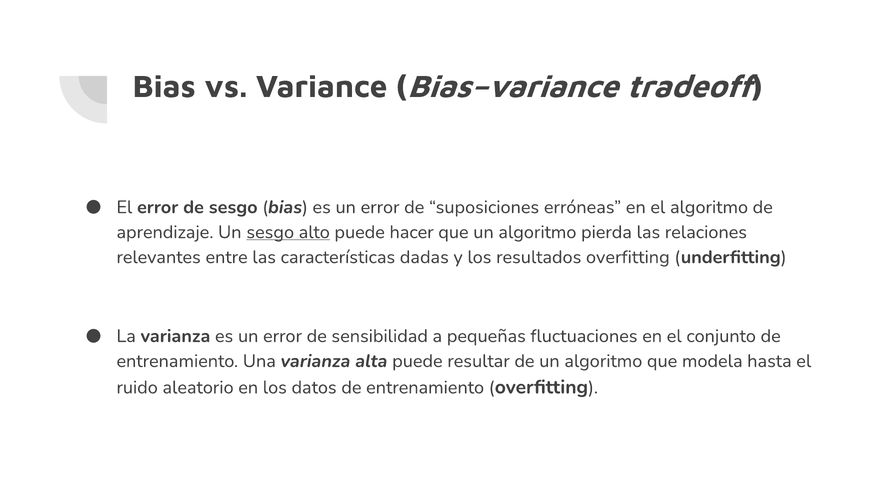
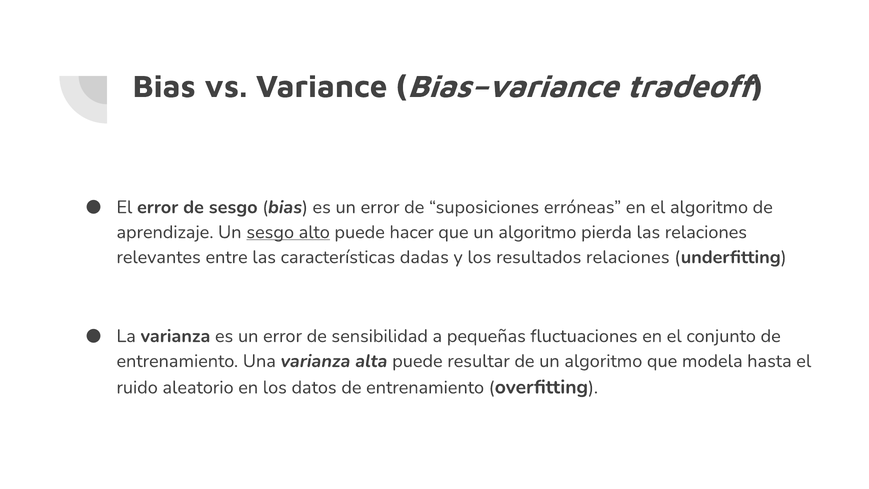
resultados overfitting: overfitting -> relaciones
